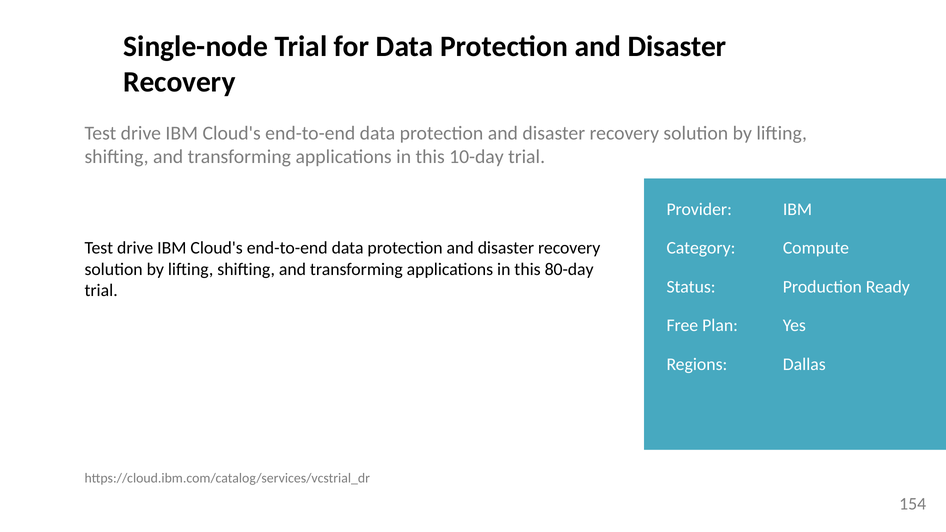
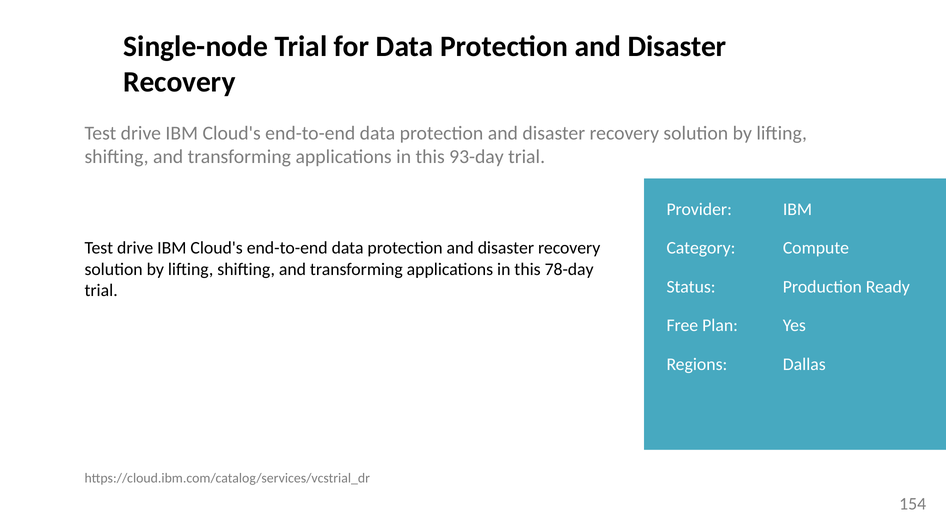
10-day: 10-day -> 93-day
80-day: 80-day -> 78-day
